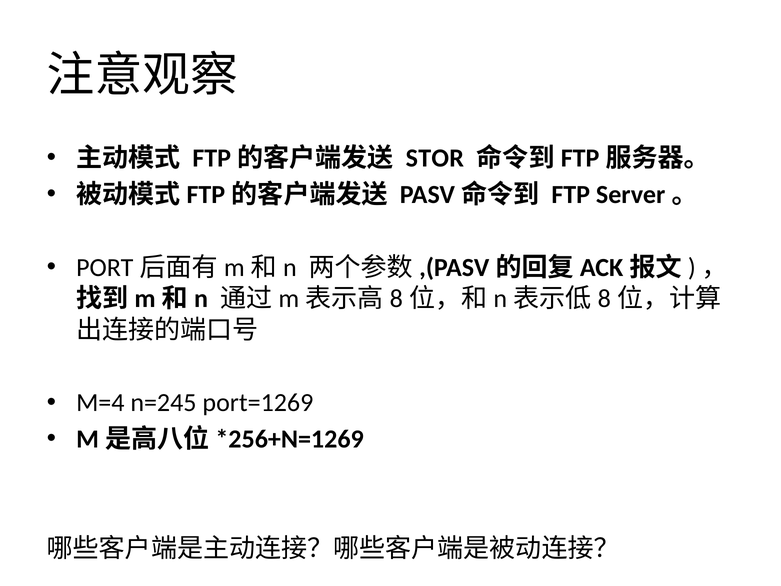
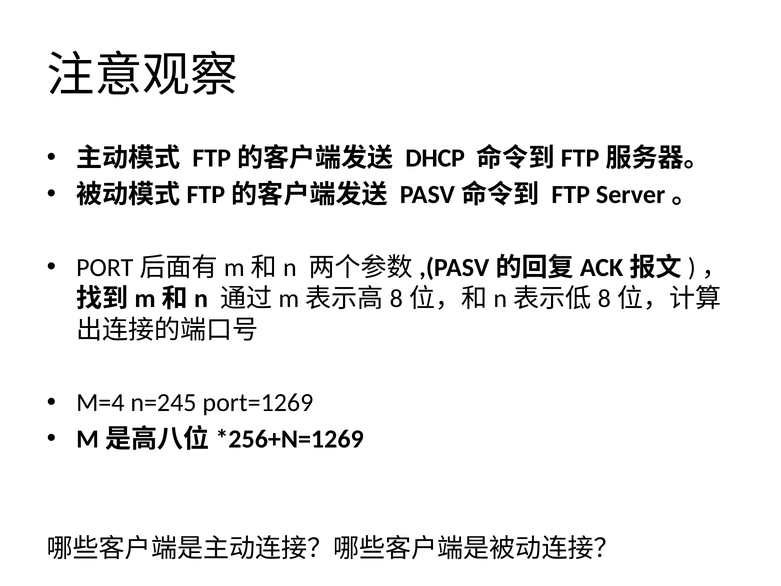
STOR: STOR -> DHCP
